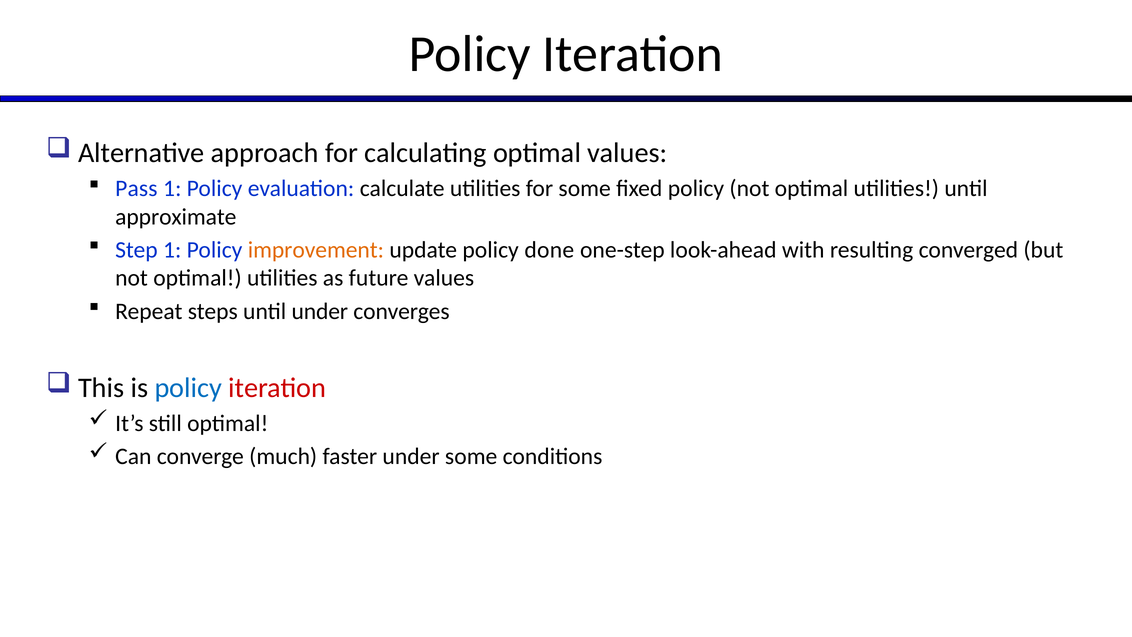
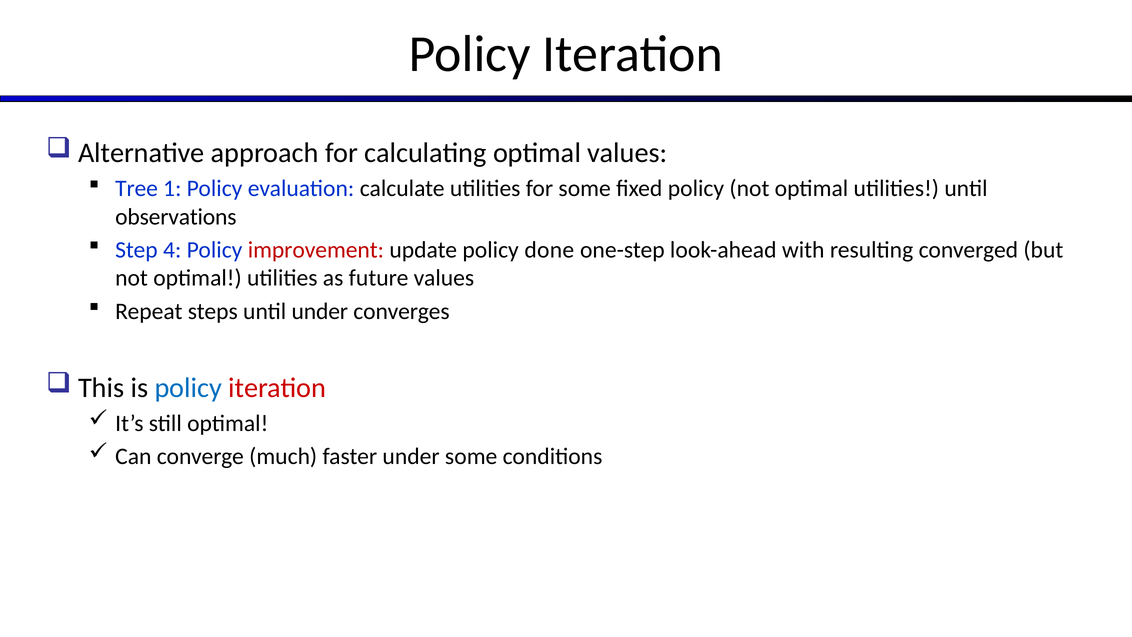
Pass: Pass -> Tree
approximate: approximate -> observations
Step 1: 1 -> 4
improvement colour: orange -> red
